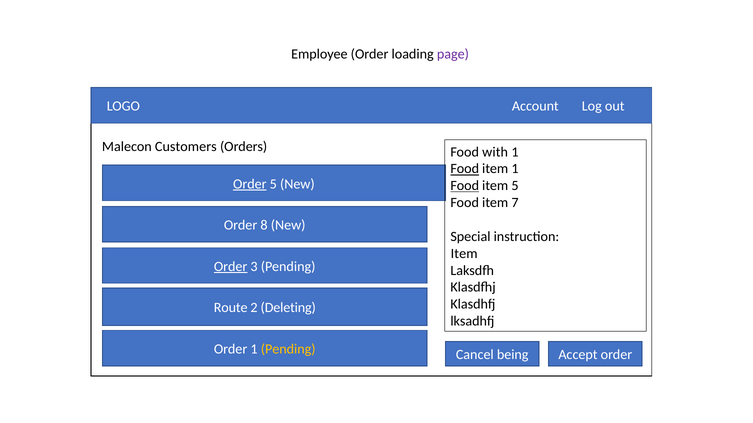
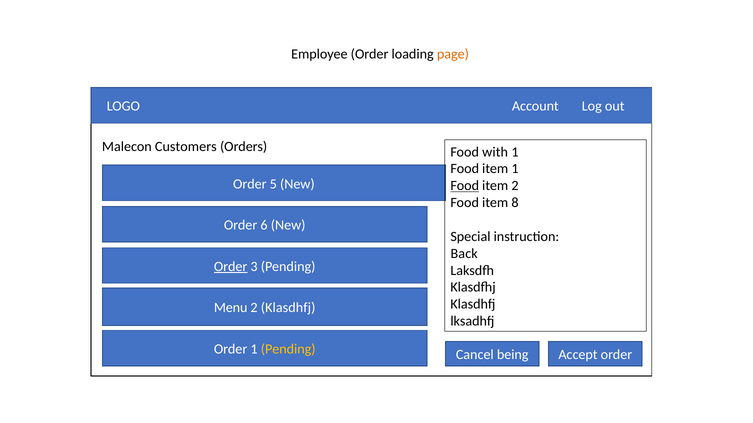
page colour: purple -> orange
Food at (465, 169) underline: present -> none
Order at (250, 184) underline: present -> none
item 5: 5 -> 2
7: 7 -> 8
8: 8 -> 6
Item at (464, 254): Item -> Back
Route: Route -> Menu
2 Deleting: Deleting -> Klasdhfj
